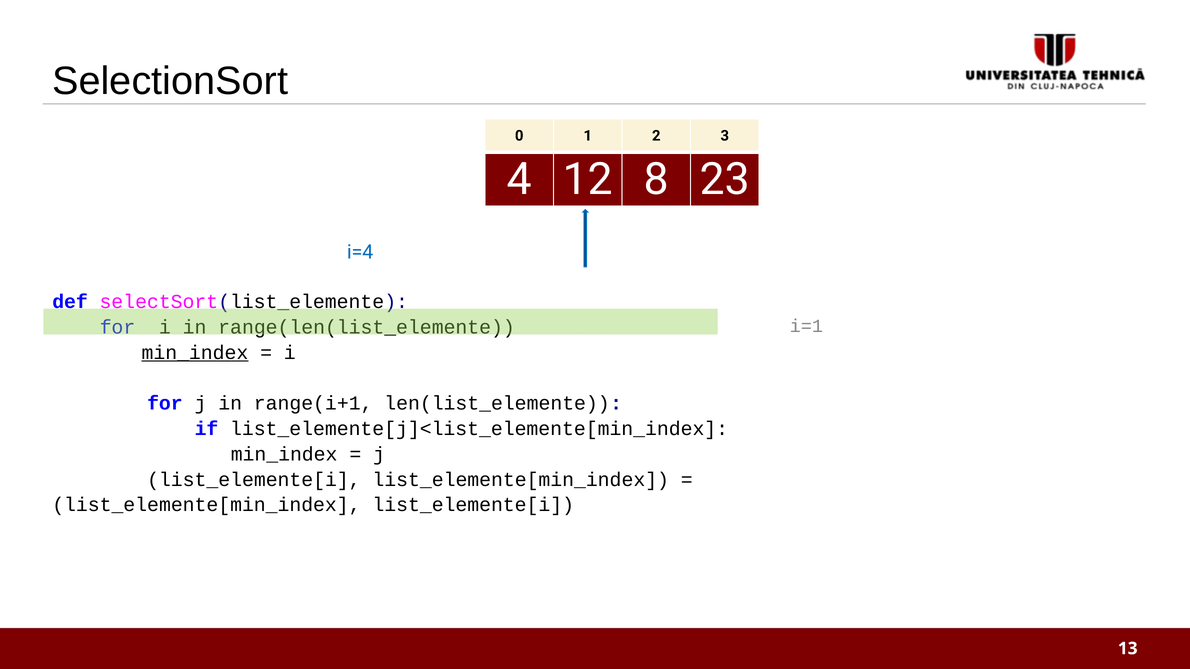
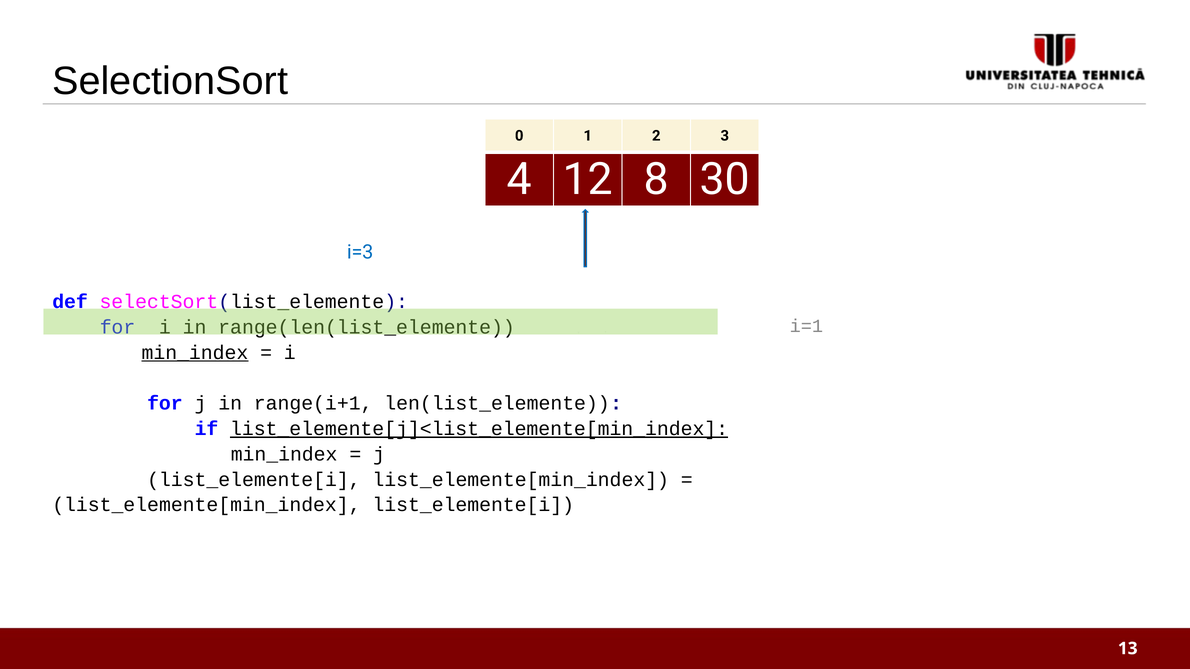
23: 23 -> 30
i=4: i=4 -> i=3
list_elemente[j]<list_elemente[min_index underline: none -> present
